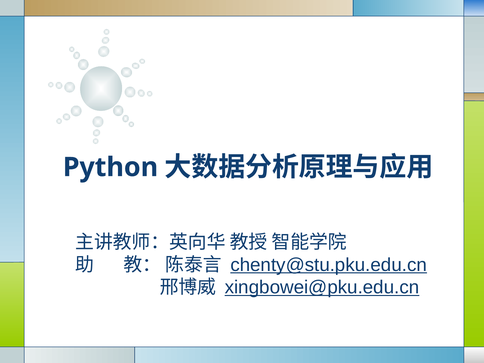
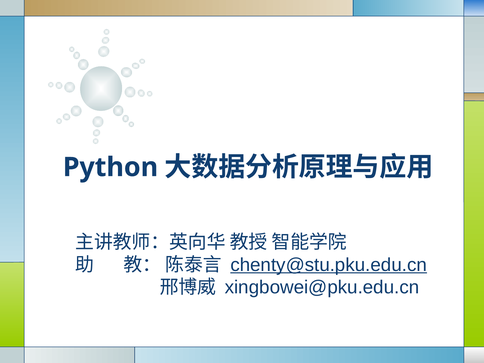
xingbowei@pku.edu.cn underline: present -> none
